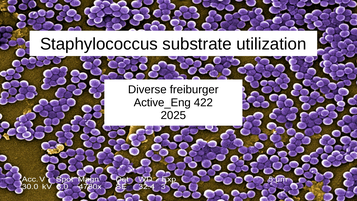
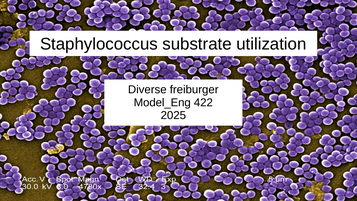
Active_Eng: Active_Eng -> Model_Eng
